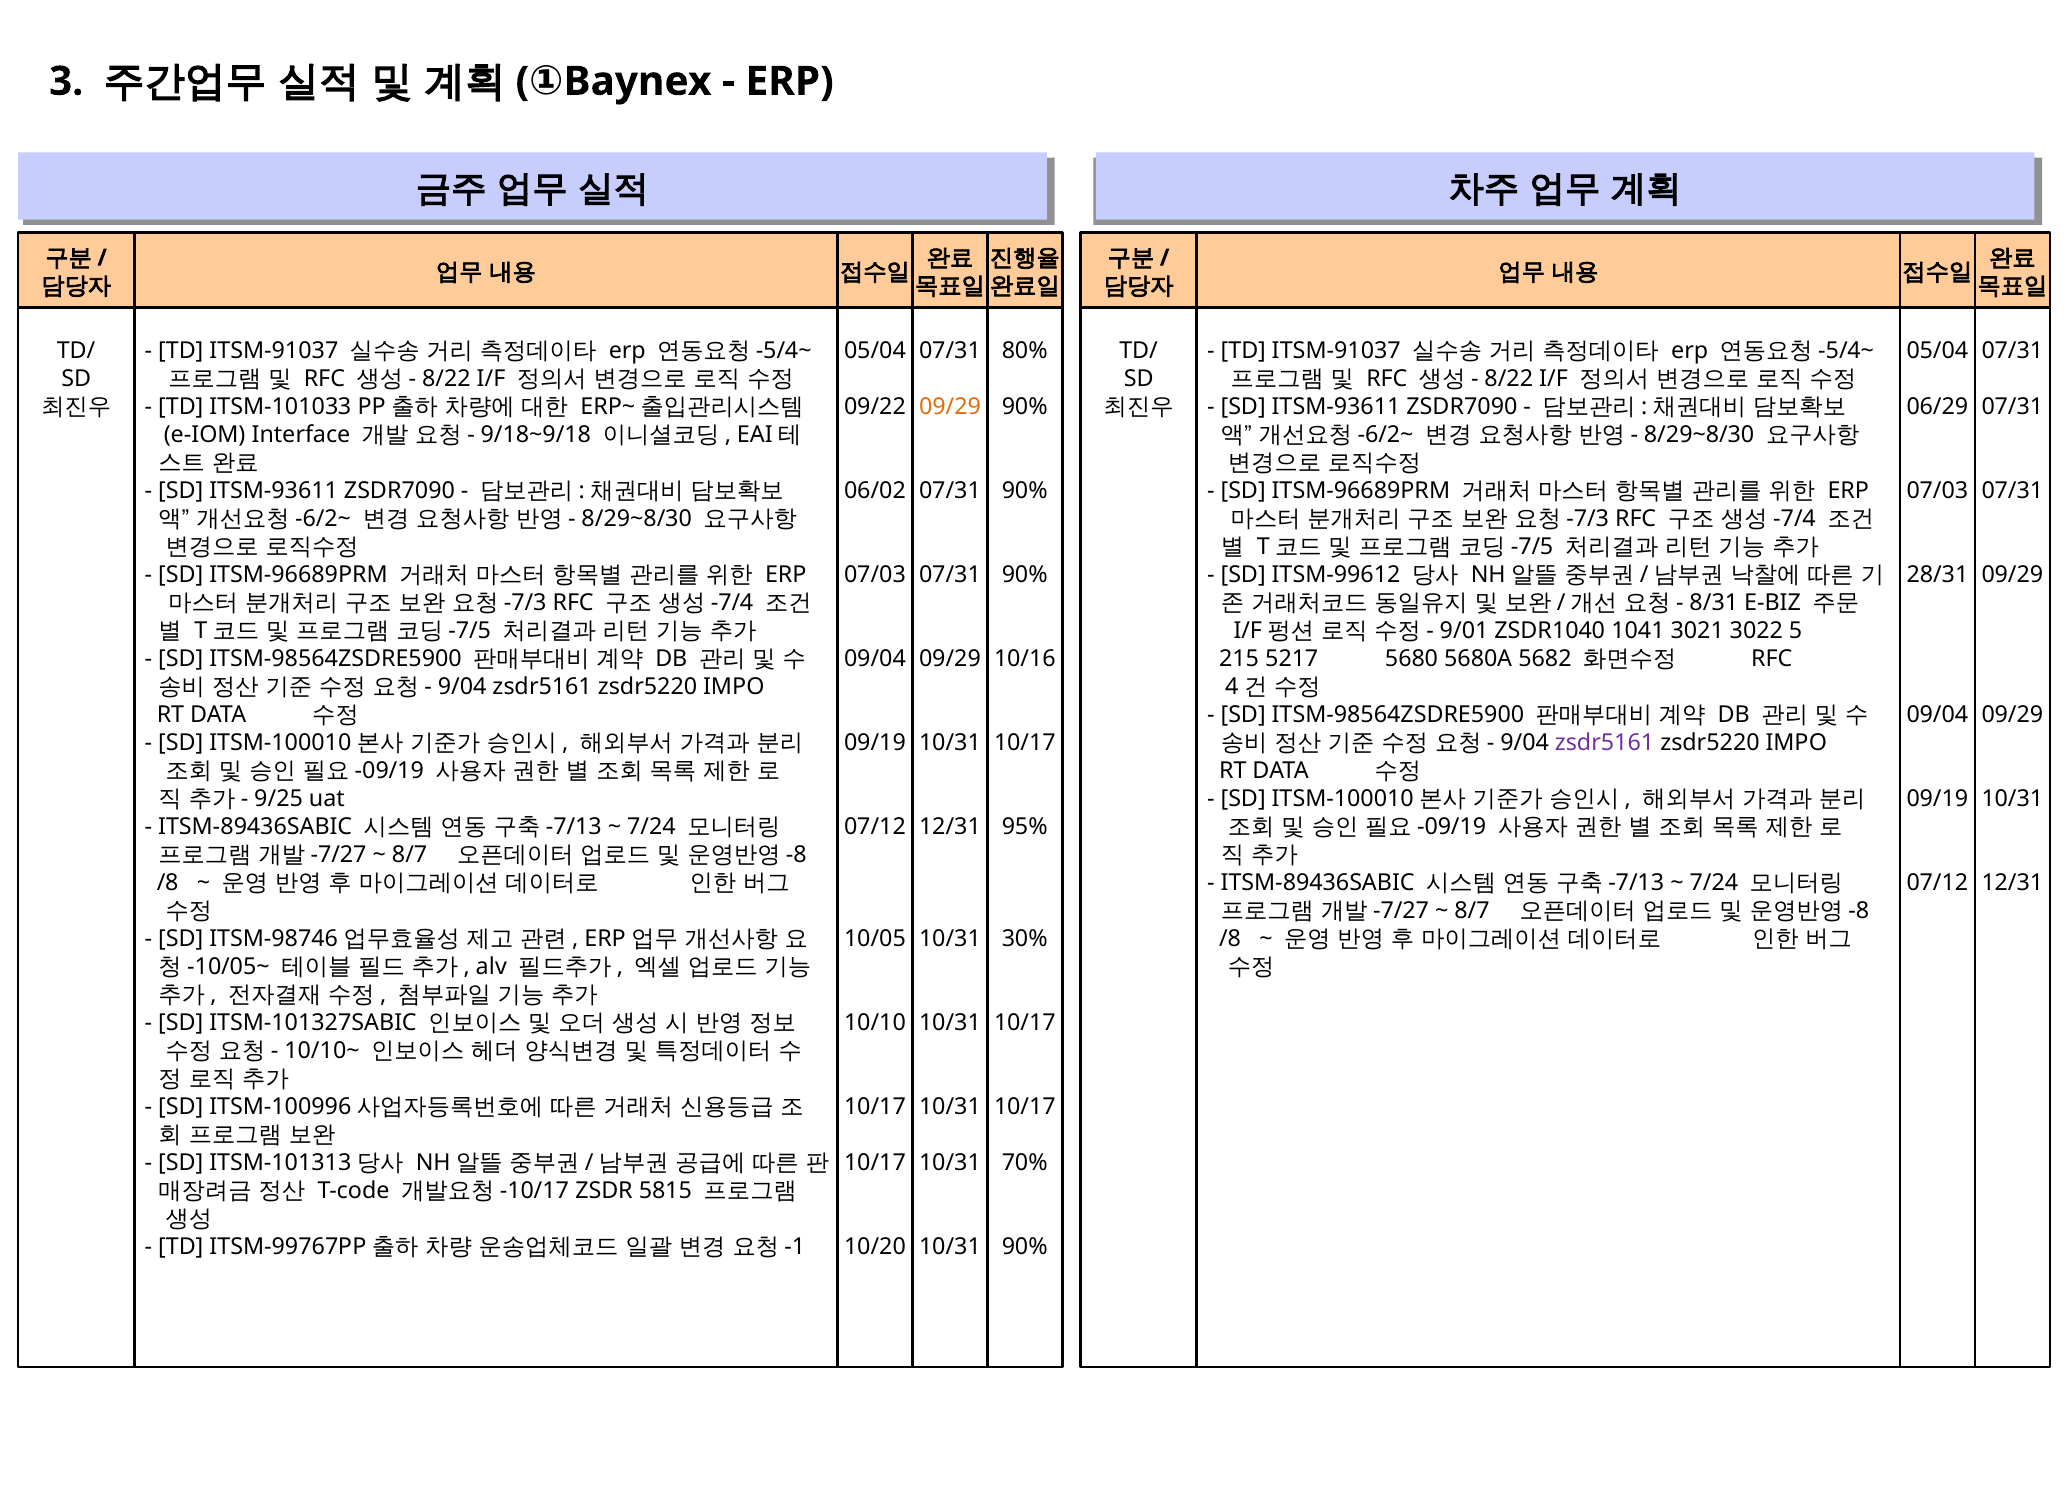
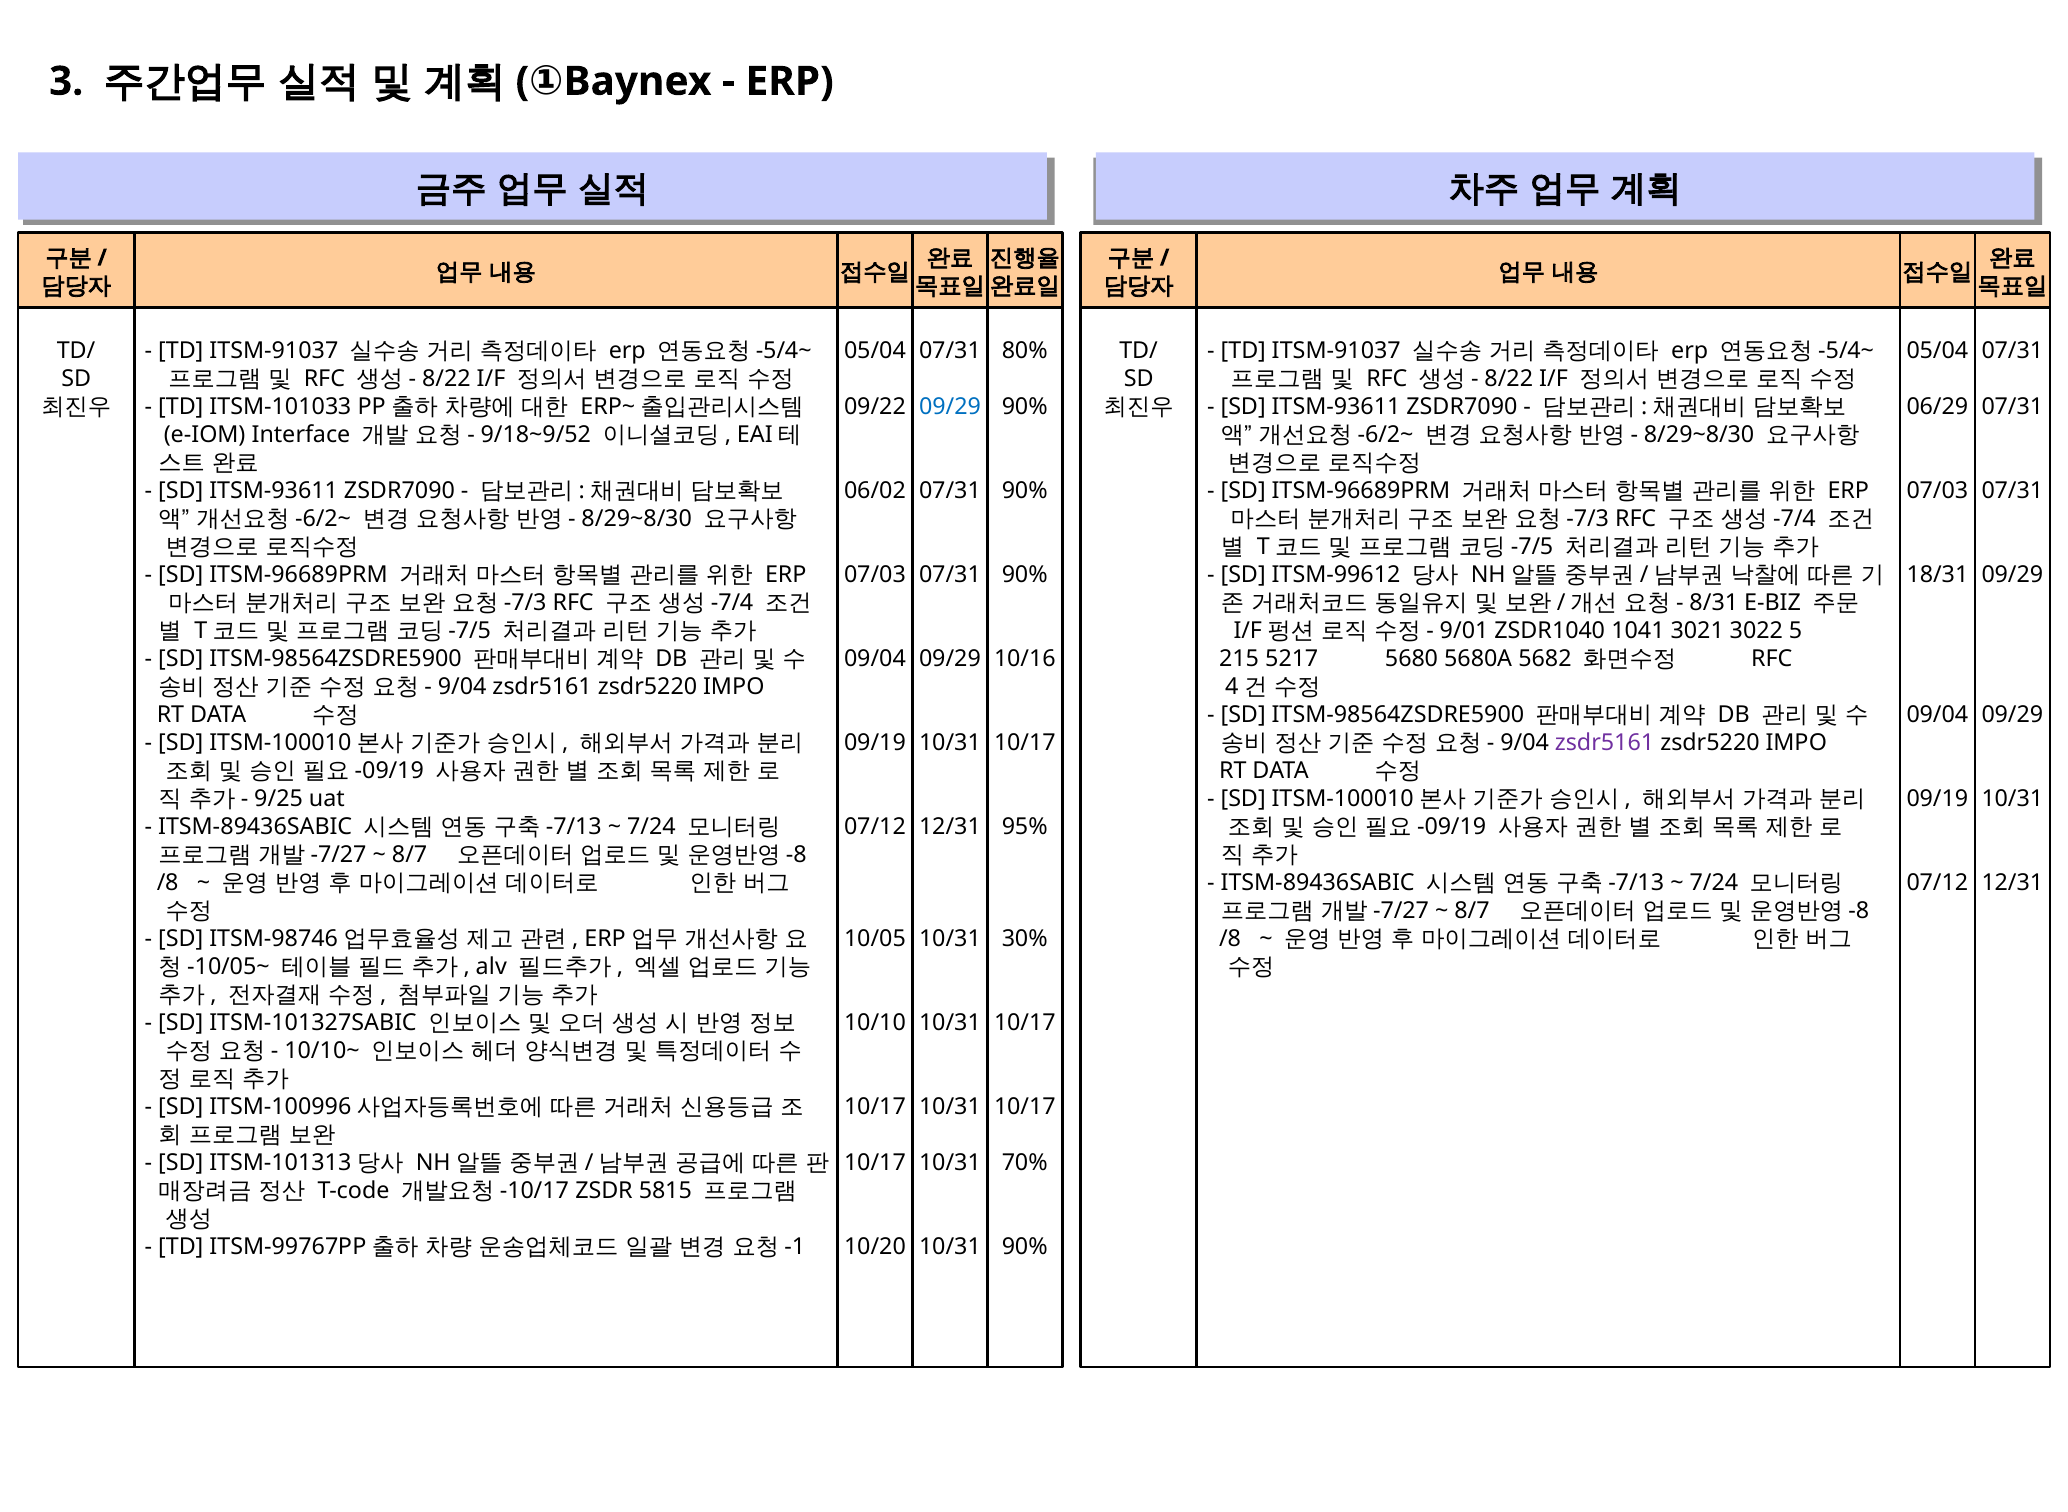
09/29 at (950, 407) colour: orange -> blue
9/18~9/18: 9/18~9/18 -> 9/18~9/52
28/31: 28/31 -> 18/31
